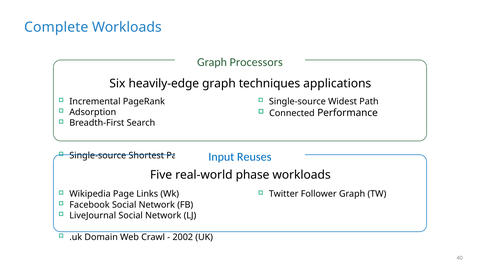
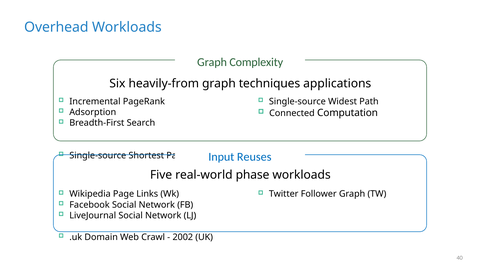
Complete: Complete -> Overhead
Processors: Processors -> Complexity
heavily-edge: heavily-edge -> heavily-from
Performance: Performance -> Computation
